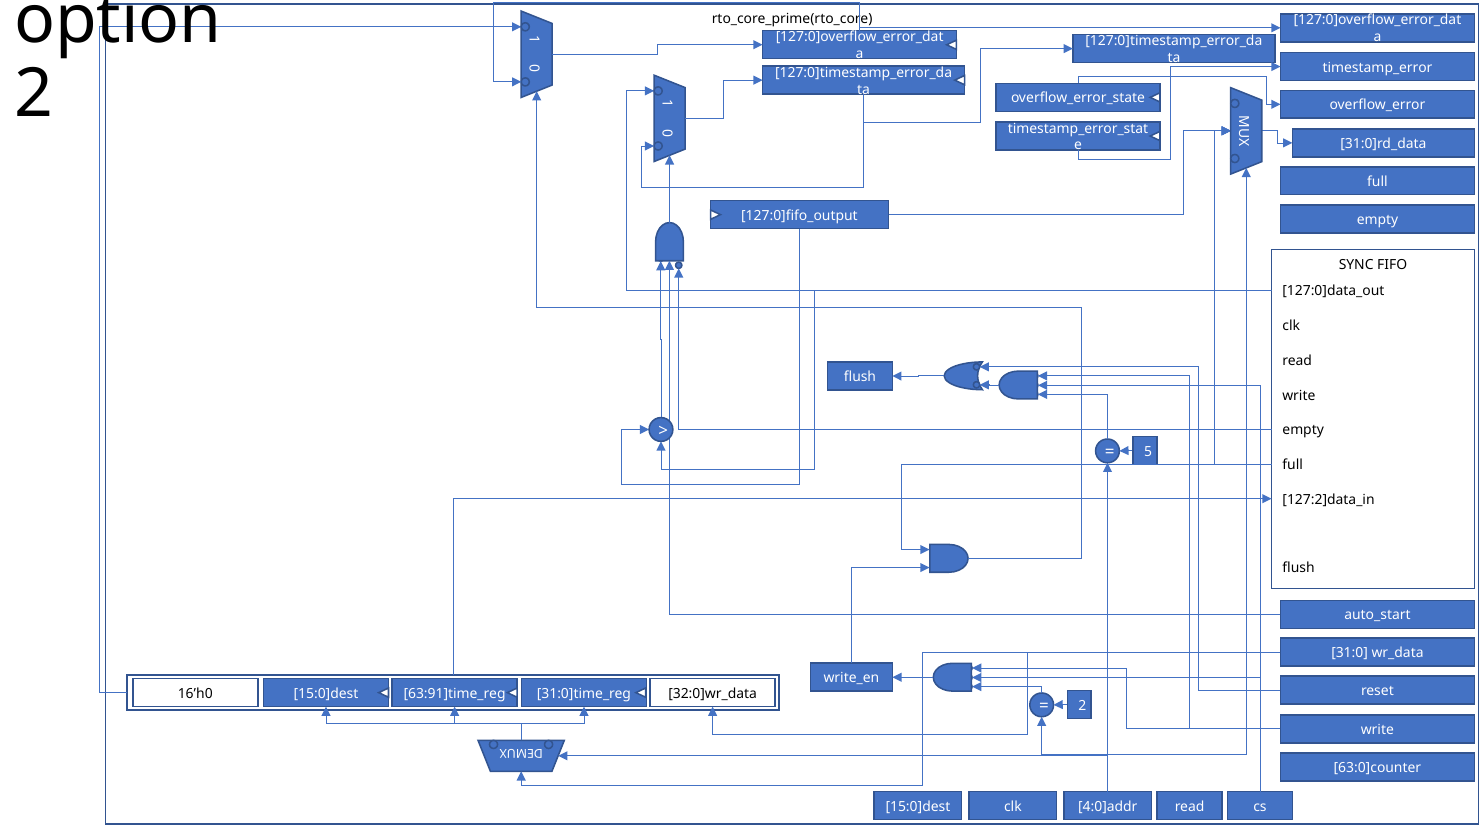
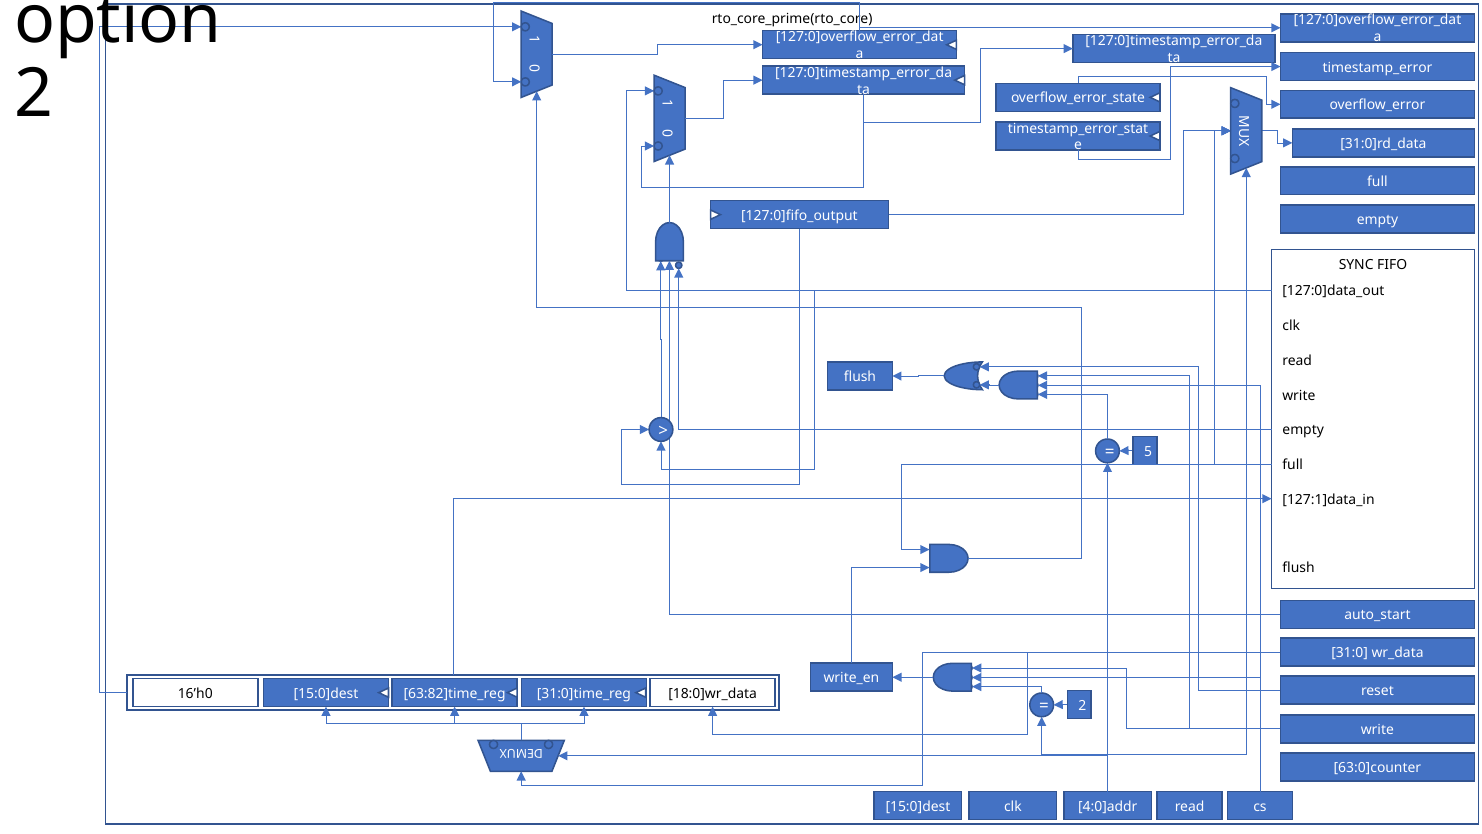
127:2]data_in: 127:2]data_in -> 127:1]data_in
63:91]time_reg: 63:91]time_reg -> 63:82]time_reg
32:0]wr_data: 32:0]wr_data -> 18:0]wr_data
